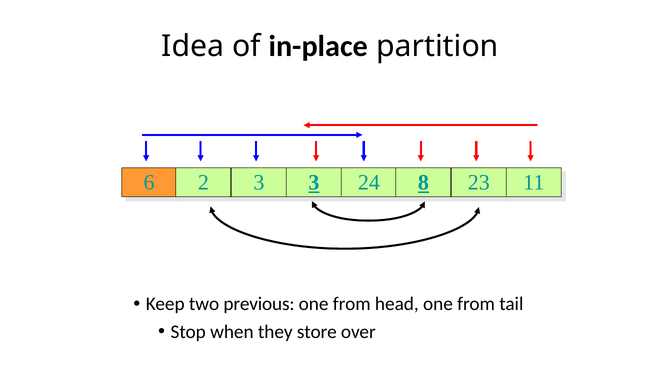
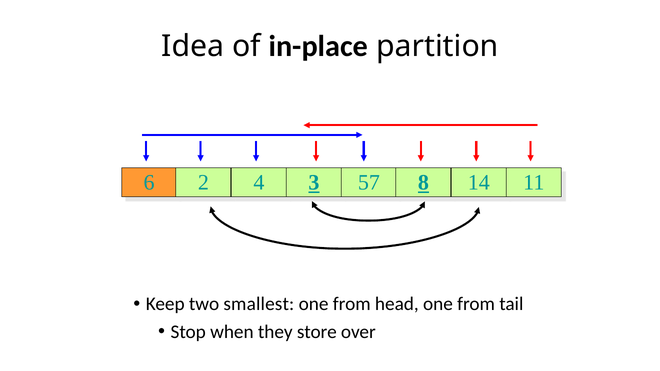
2 3: 3 -> 4
24: 24 -> 57
23: 23 -> 14
previous: previous -> smallest
